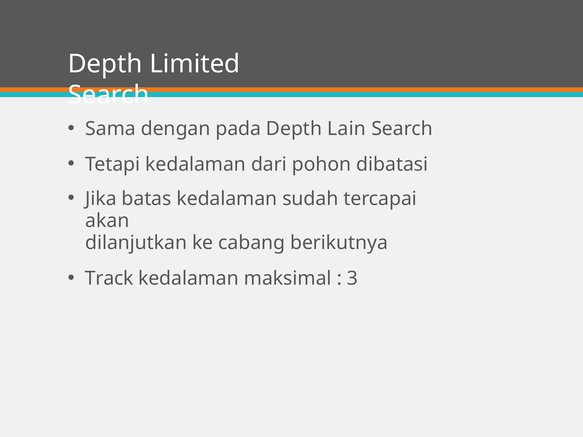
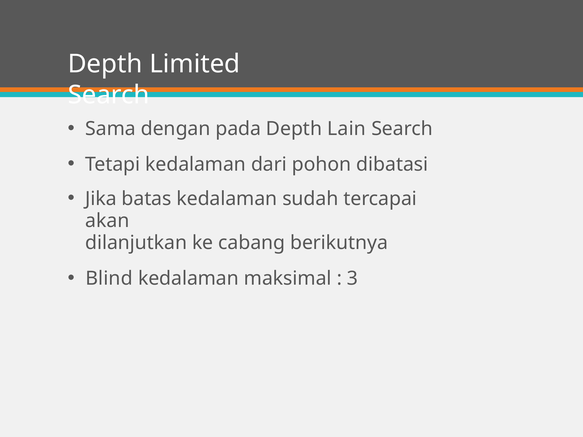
Track: Track -> Blind
